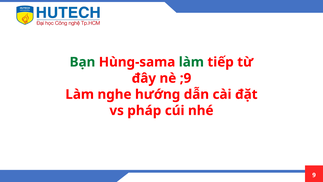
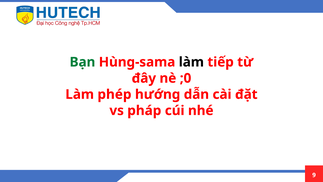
làm at (191, 62) colour: green -> black
;9: ;9 -> ;0
nghe: nghe -> phép
